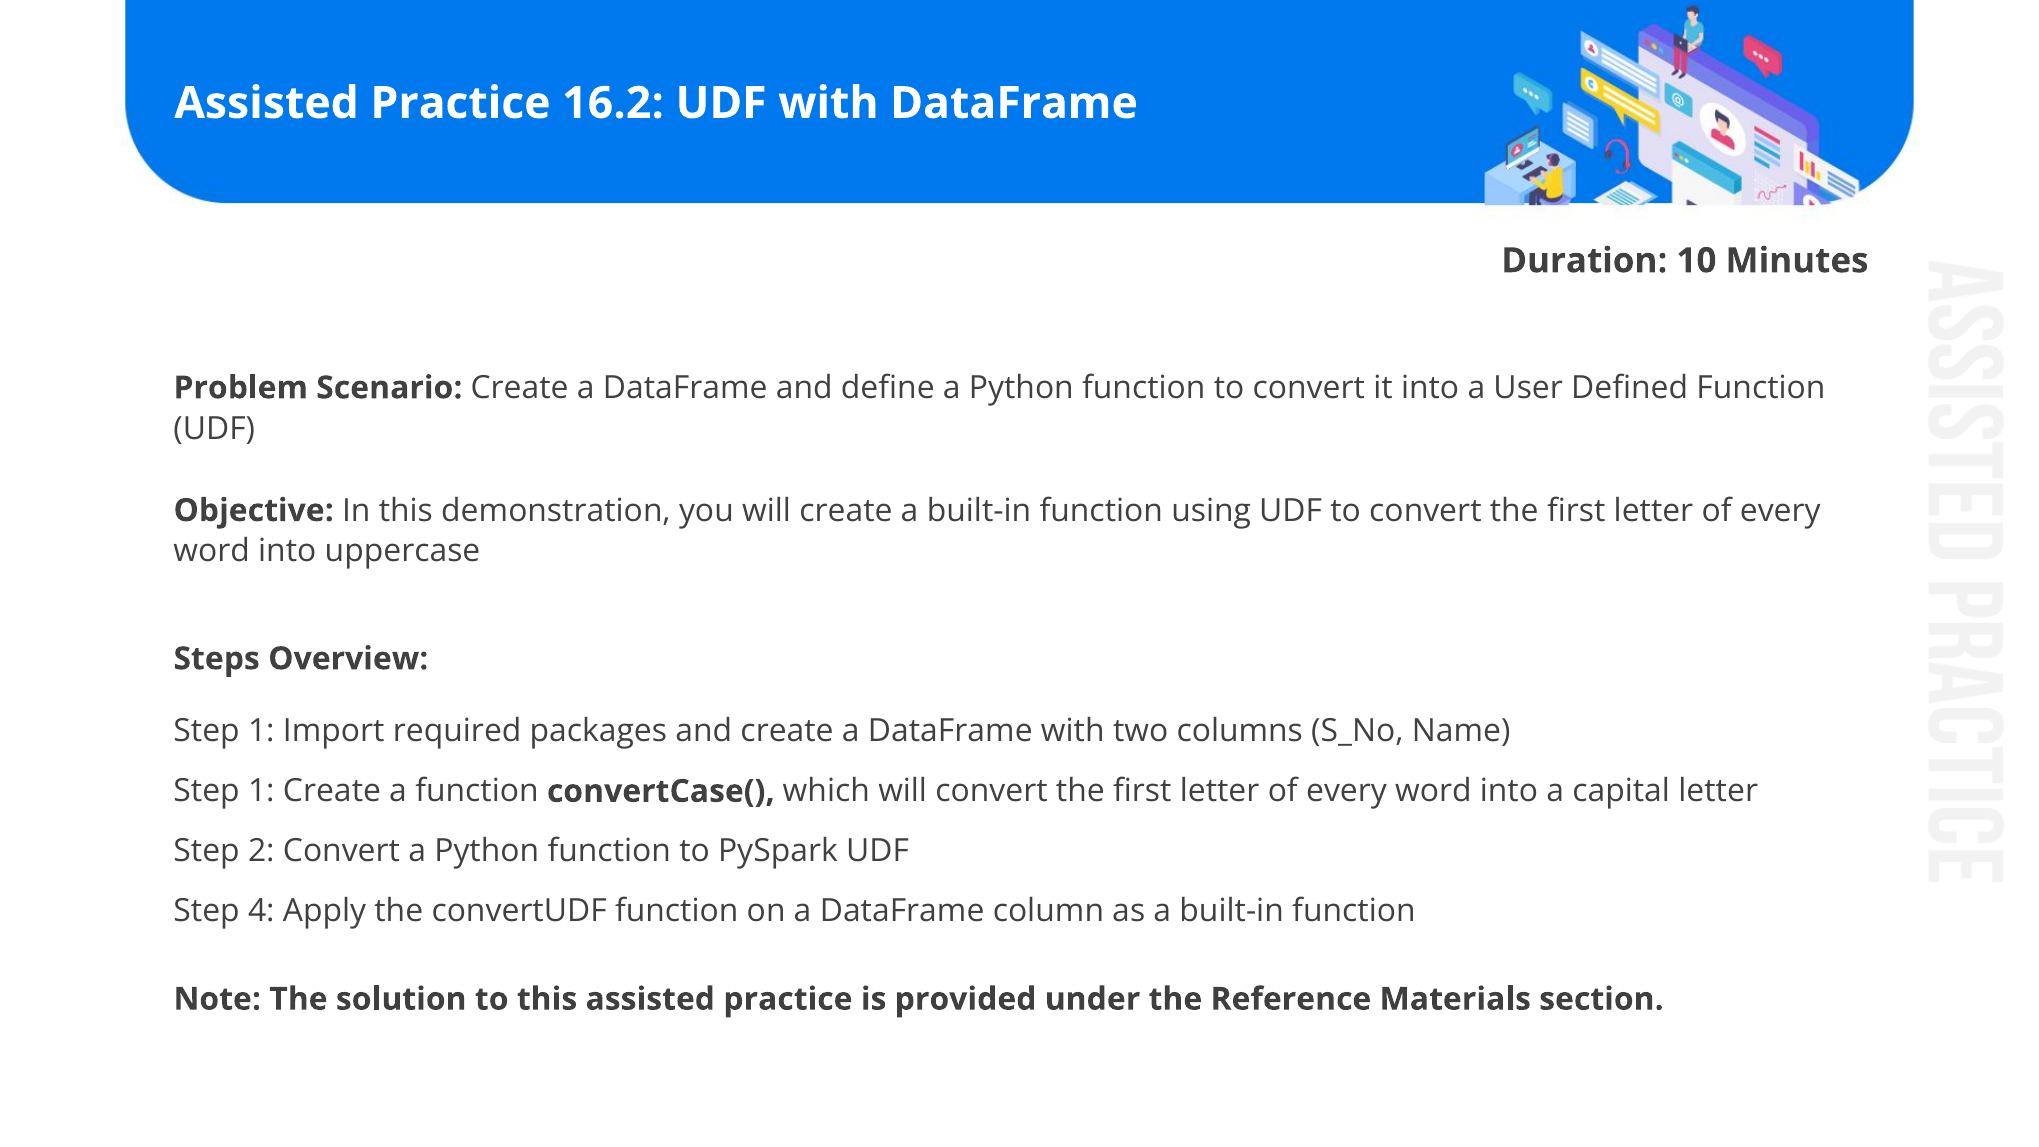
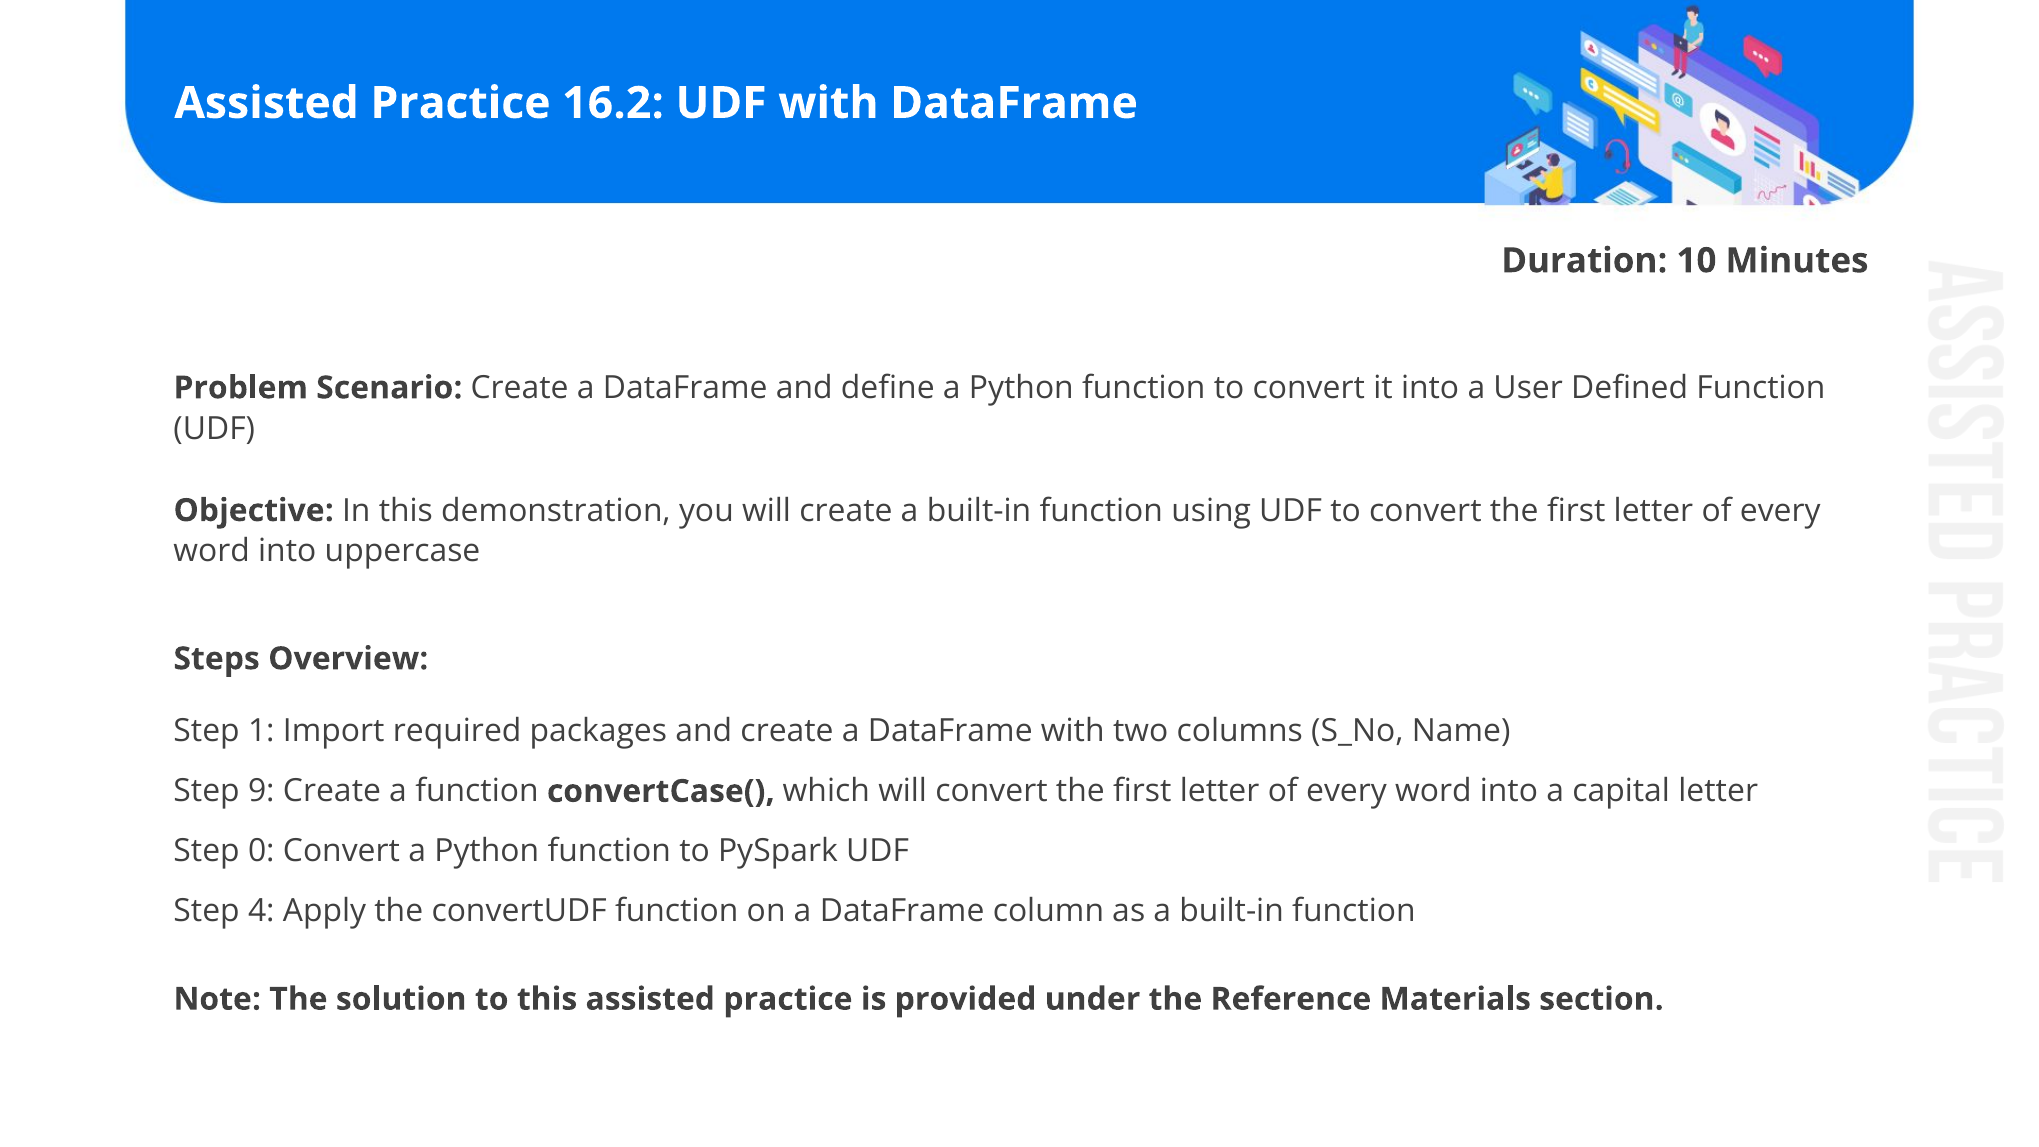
1 at (261, 791): 1 -> 9
2: 2 -> 0
